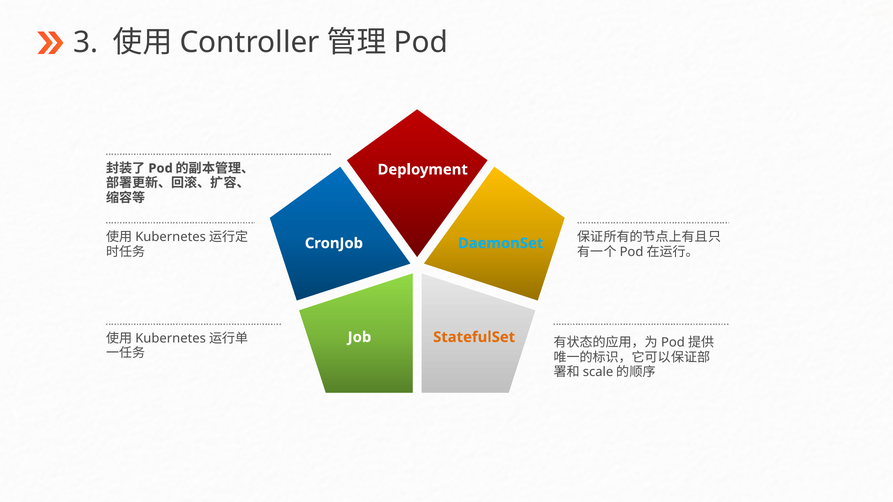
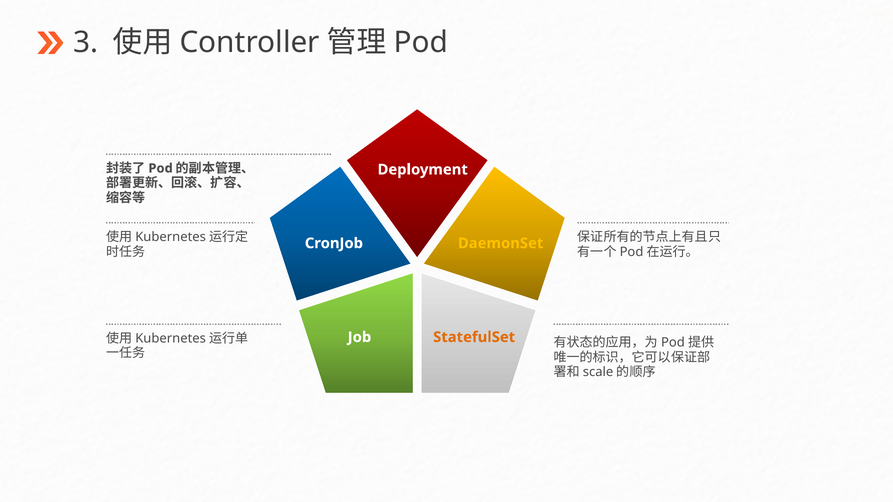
DaemonSet colour: light blue -> yellow
